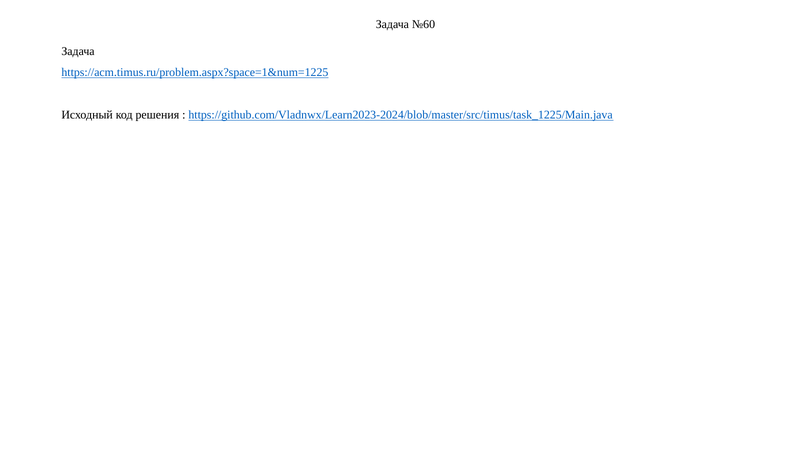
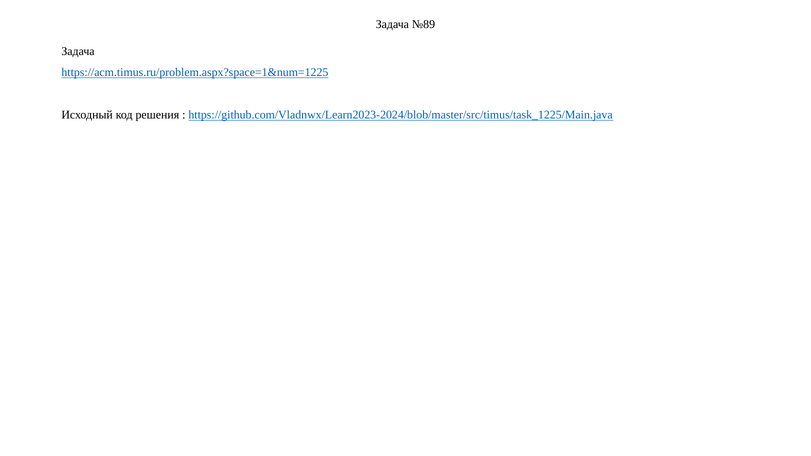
№60: №60 -> №89
